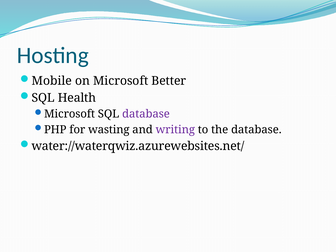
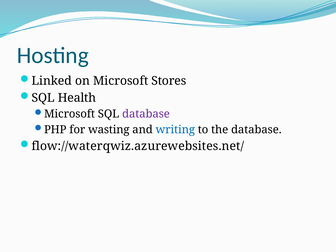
Mobile: Mobile -> Linked
Better: Better -> Stores
writing colour: purple -> blue
water://waterqwiz.azurewebsites.net/: water://waterqwiz.azurewebsites.net/ -> flow://waterqwiz.azurewebsites.net/
